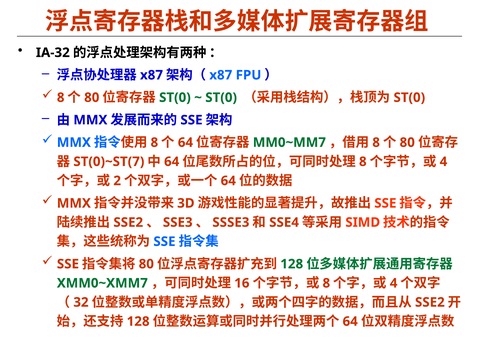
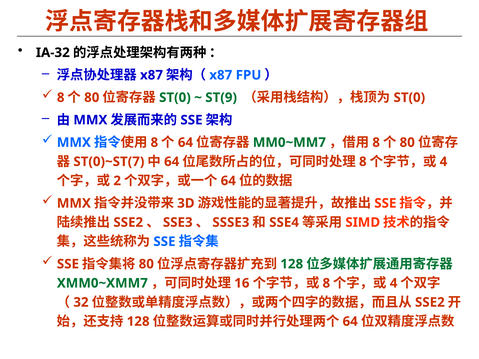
ST(0 at (221, 98): ST(0 -> ST(9
